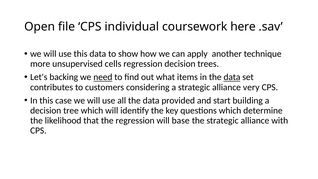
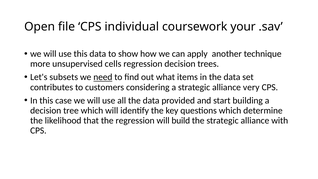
here: here -> your
backing: backing -> subsets
data at (232, 77) underline: present -> none
base: base -> build
